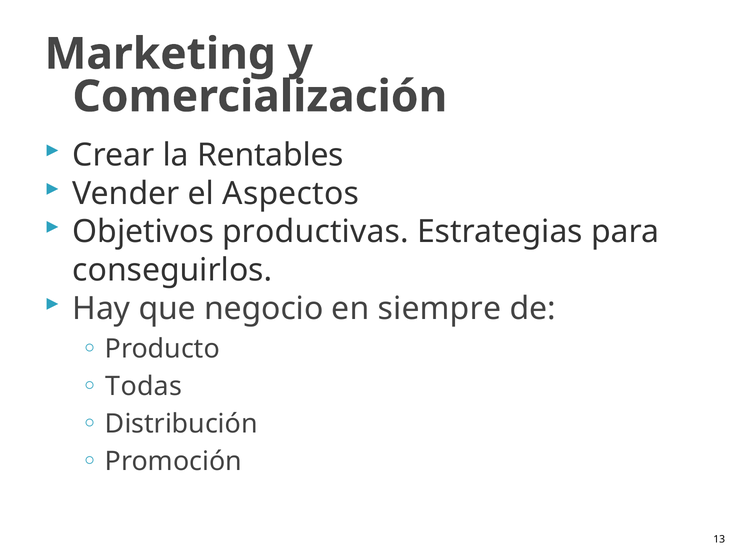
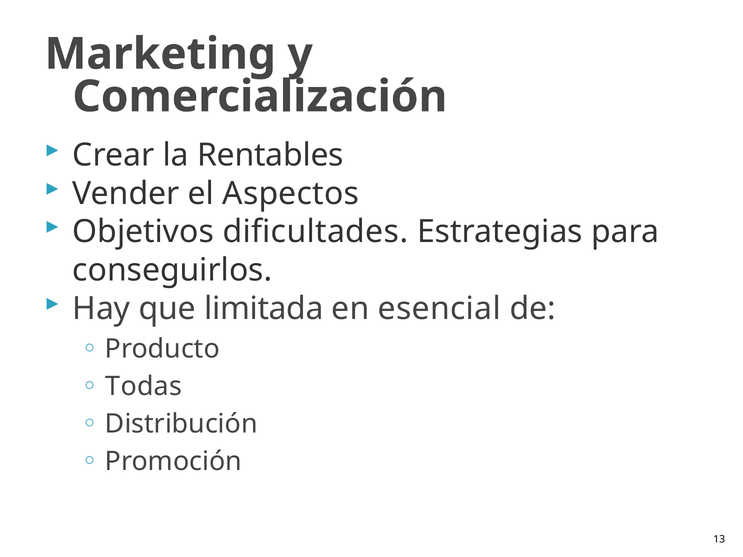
productivas: productivas -> dificultades
negocio: negocio -> limitada
siempre: siempre -> esencial
